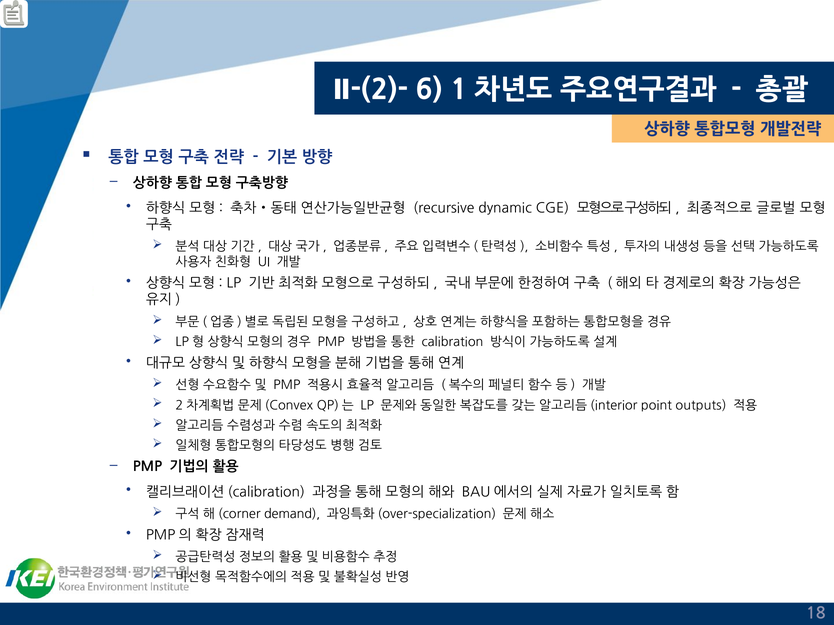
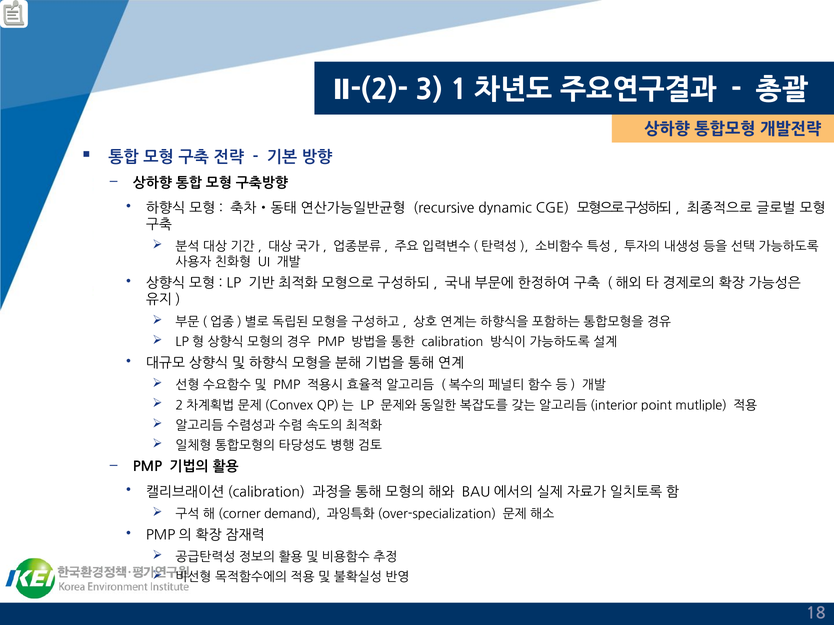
6: 6 -> 3
outputs: outputs -> mutliple
